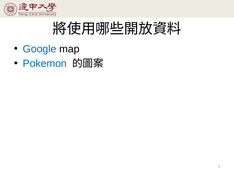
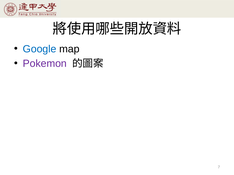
Pokemon colour: blue -> purple
